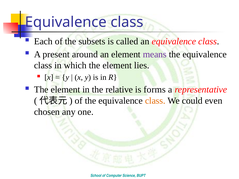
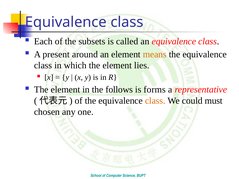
means colour: purple -> orange
relative: relative -> follows
even: even -> must
